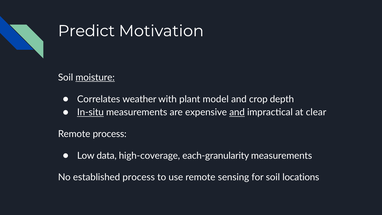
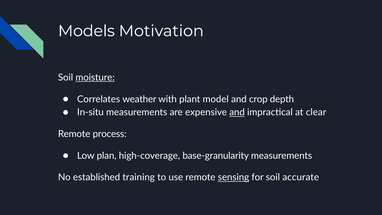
Predict: Predict -> Models
In-situ underline: present -> none
data: data -> plan
each-granularity: each-granularity -> base-granularity
established process: process -> training
sensing underline: none -> present
locations: locations -> accurate
